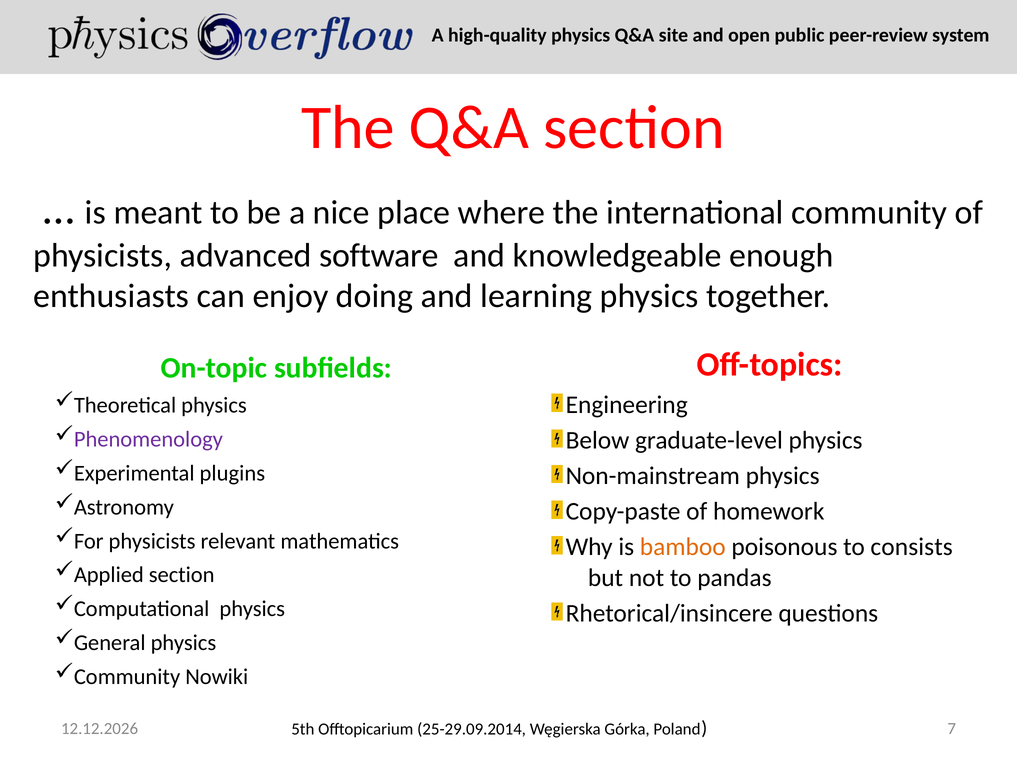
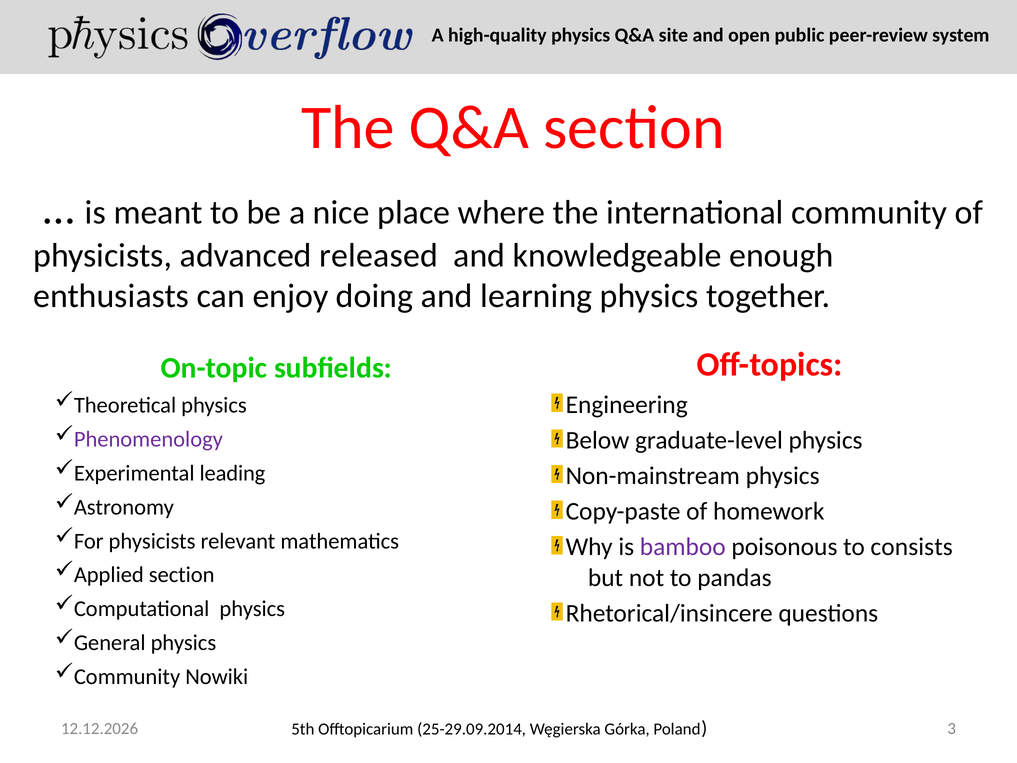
software: software -> released
plugins: plugins -> leading
bamboo colour: orange -> purple
7: 7 -> 3
